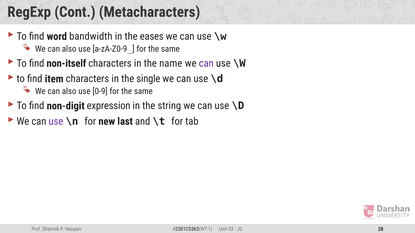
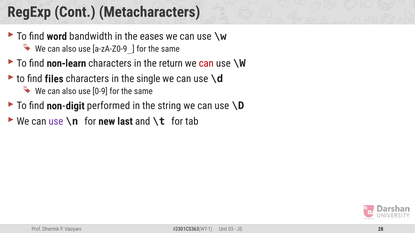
non-itself: non-itself -> non-learn
name: name -> return
can at (206, 64) colour: purple -> red
item: item -> files
expression: expression -> performed
